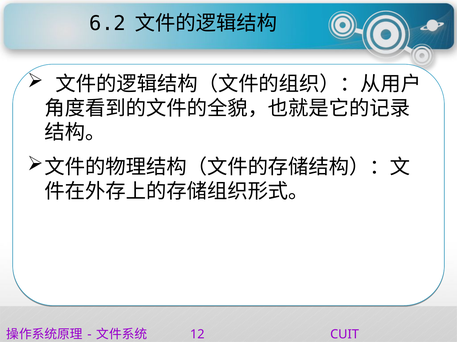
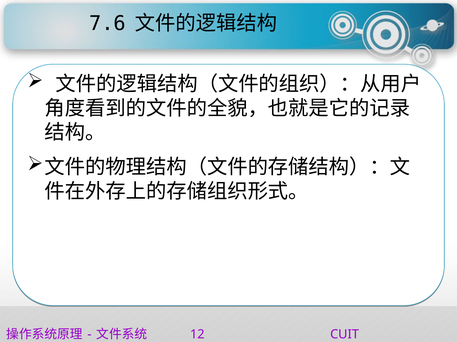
6.2: 6.2 -> 7.6
